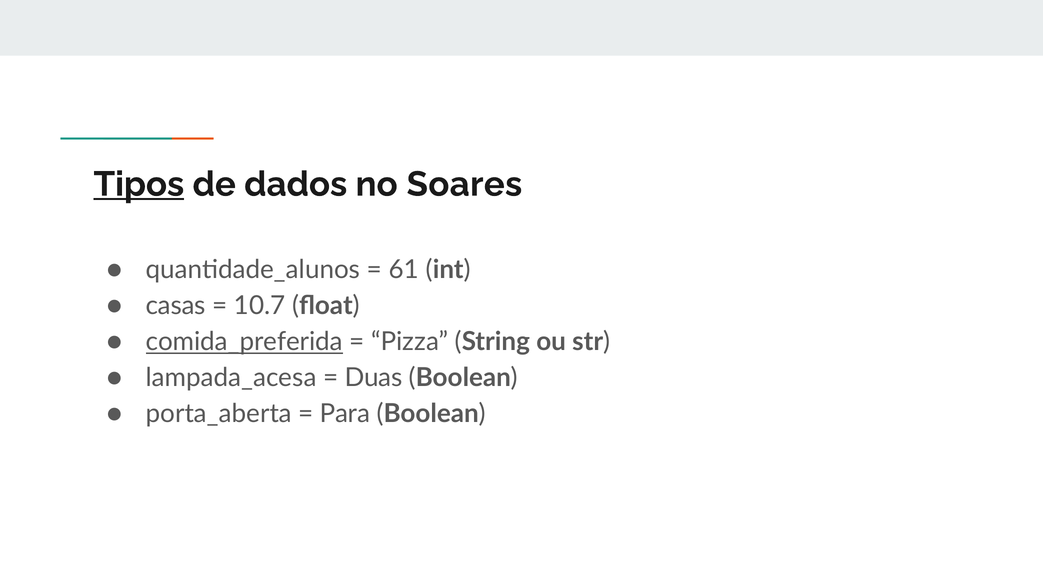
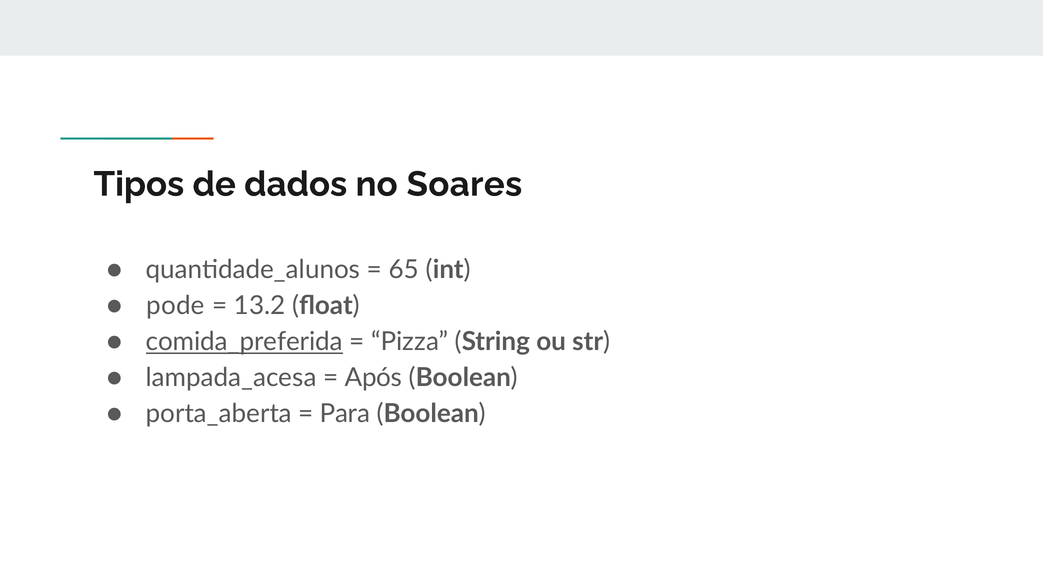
Tipos underline: present -> none
61: 61 -> 65
casas: casas -> pode
10.7: 10.7 -> 13.2
Duas: Duas -> Após
